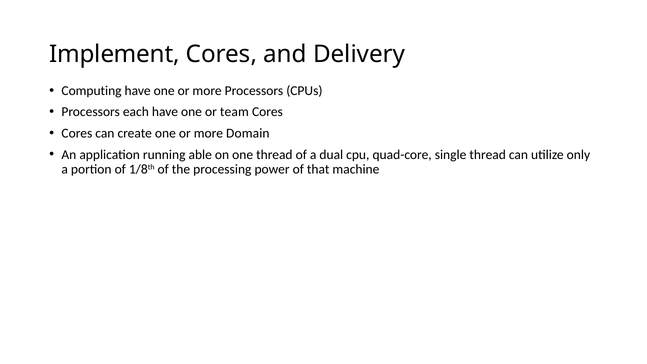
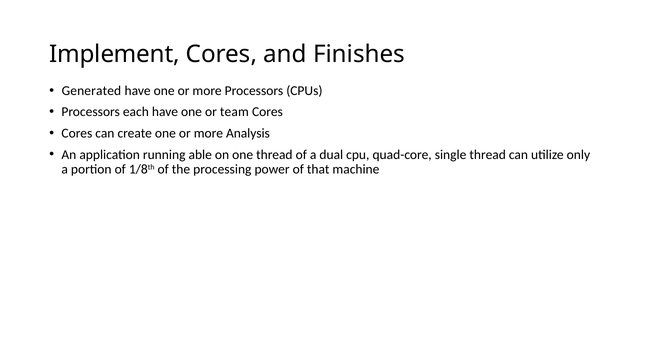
Delivery: Delivery -> Finishes
Computing: Computing -> Generated
Domain: Domain -> Analysis
